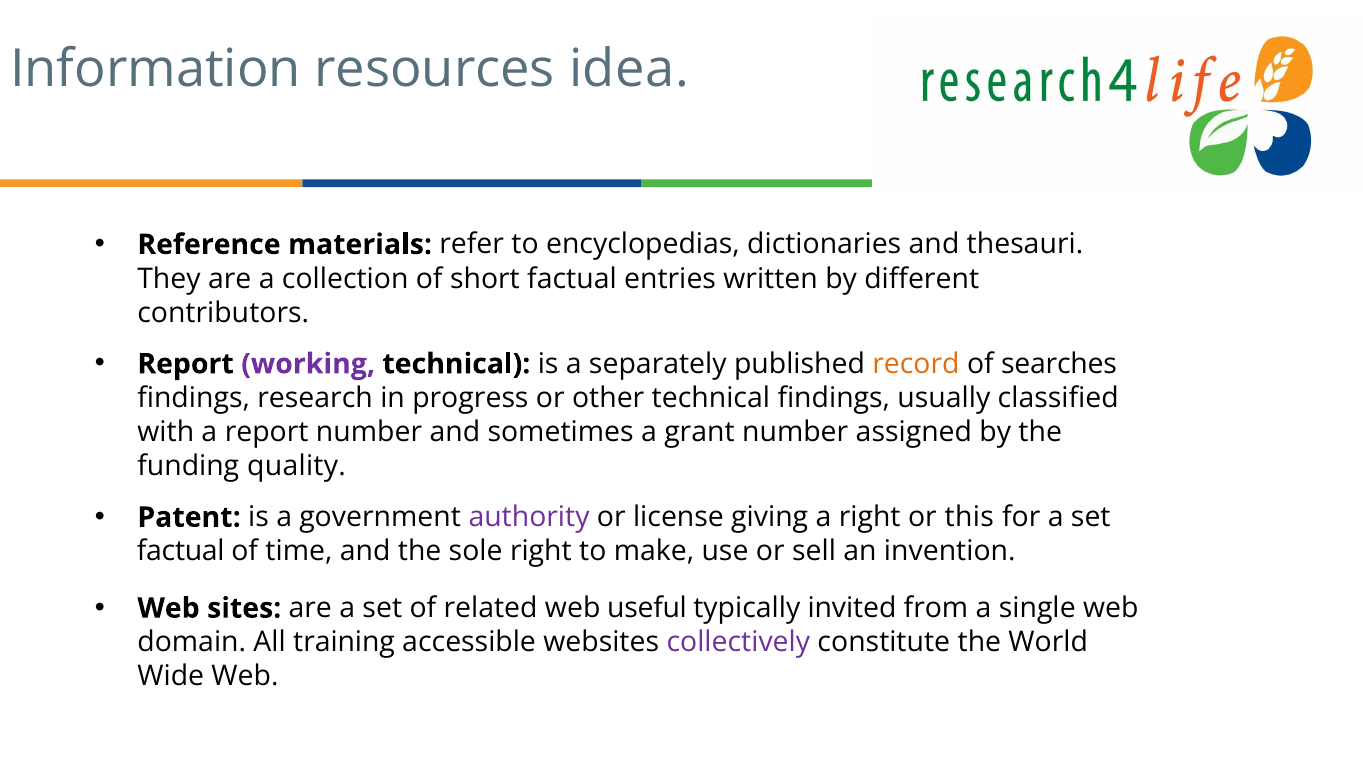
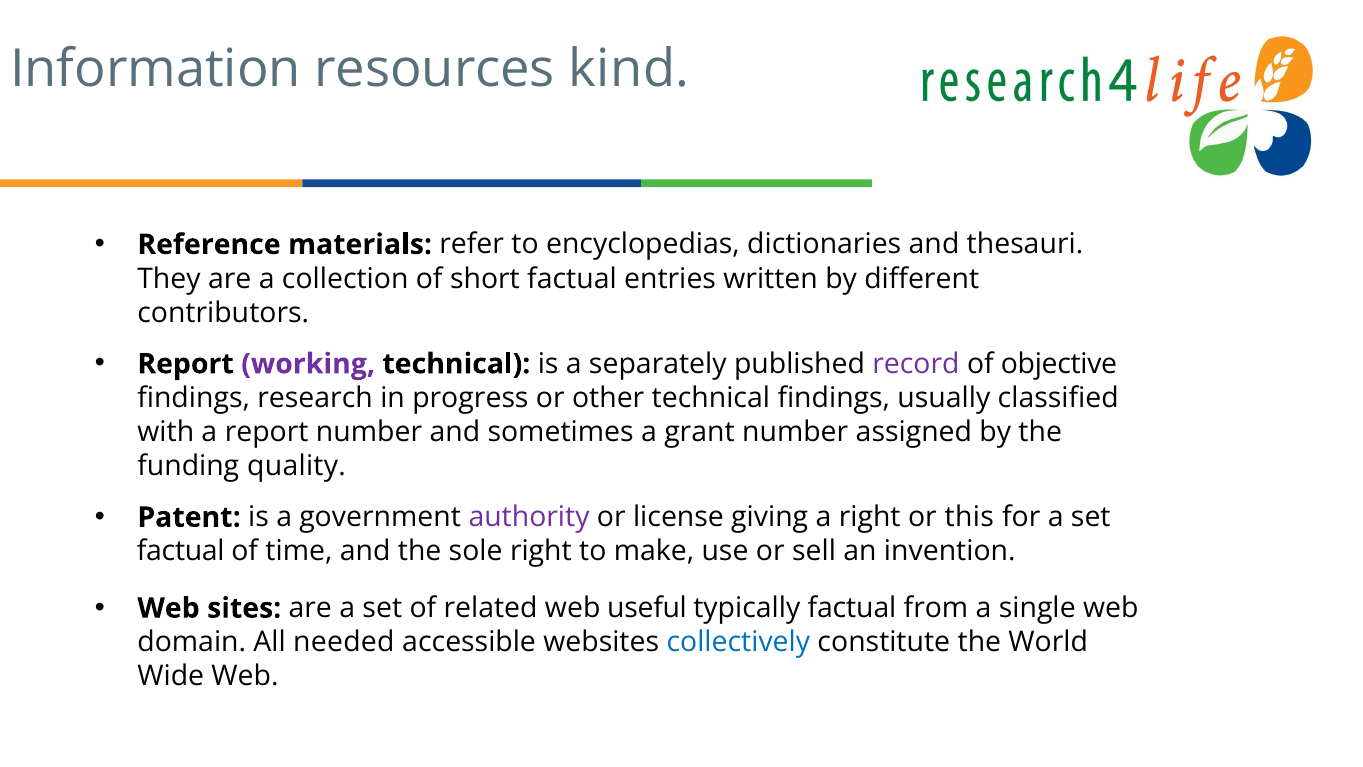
idea: idea -> kind
record colour: orange -> purple
searches: searches -> objective
typically invited: invited -> factual
training: training -> needed
collectively colour: purple -> blue
